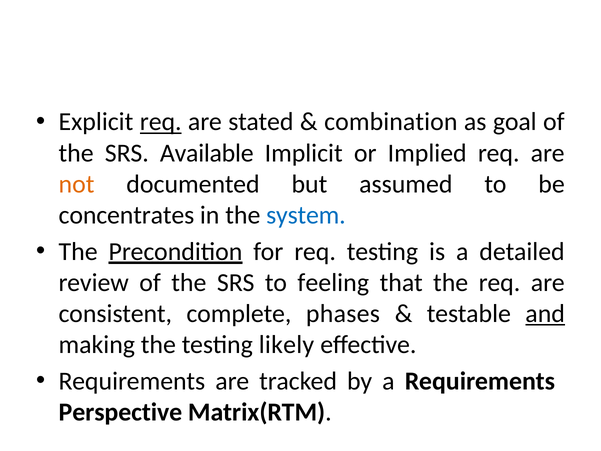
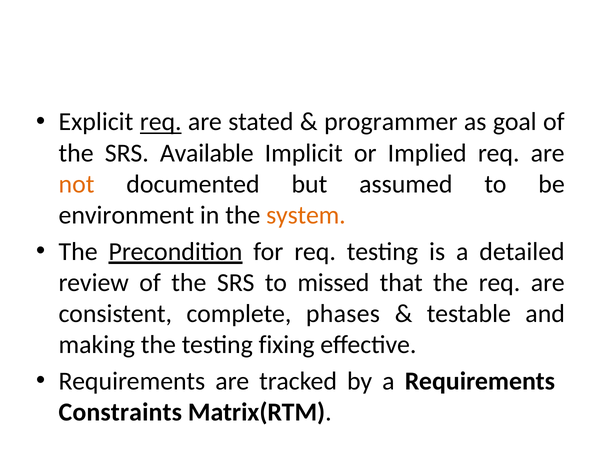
combination: combination -> programmer
concentrates: concentrates -> environment
system colour: blue -> orange
feeling: feeling -> missed
and underline: present -> none
likely: likely -> fixing
Perspective: Perspective -> Constraints
